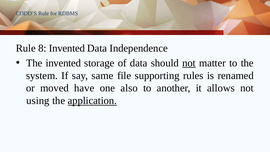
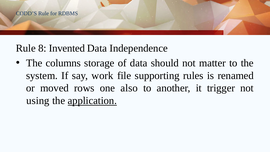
The invented: invented -> columns
not at (189, 63) underline: present -> none
same: same -> work
have: have -> rows
allows: allows -> trigger
